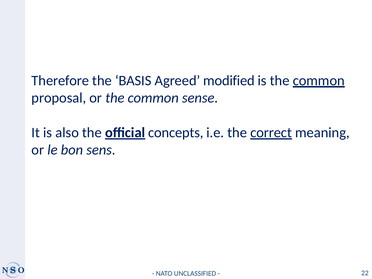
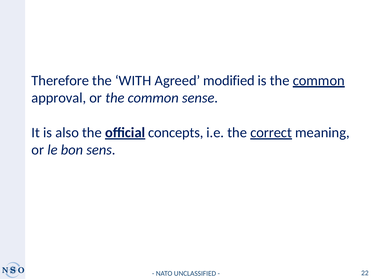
BASIS: BASIS -> WITH
proposal: proposal -> approval
